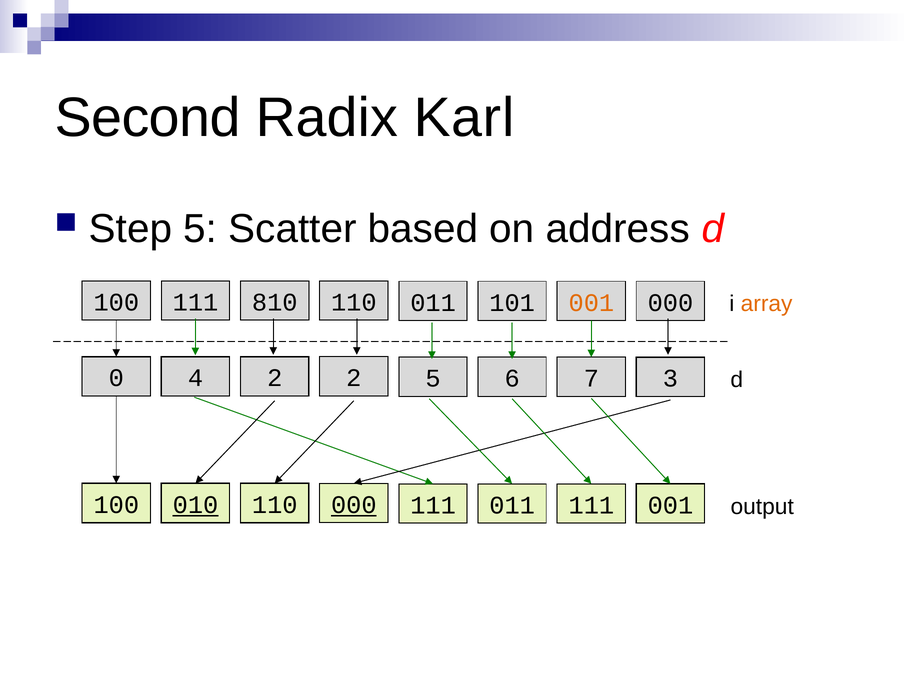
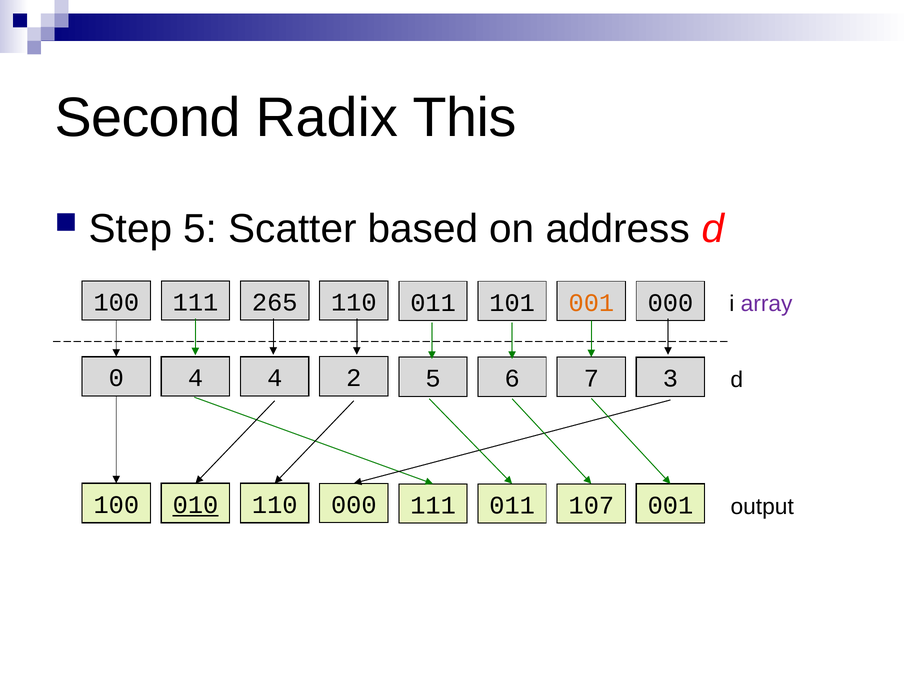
Karl: Karl -> This
810: 810 -> 265
array colour: orange -> purple
4 2: 2 -> 4
000 at (354, 505) underline: present -> none
011 111: 111 -> 107
